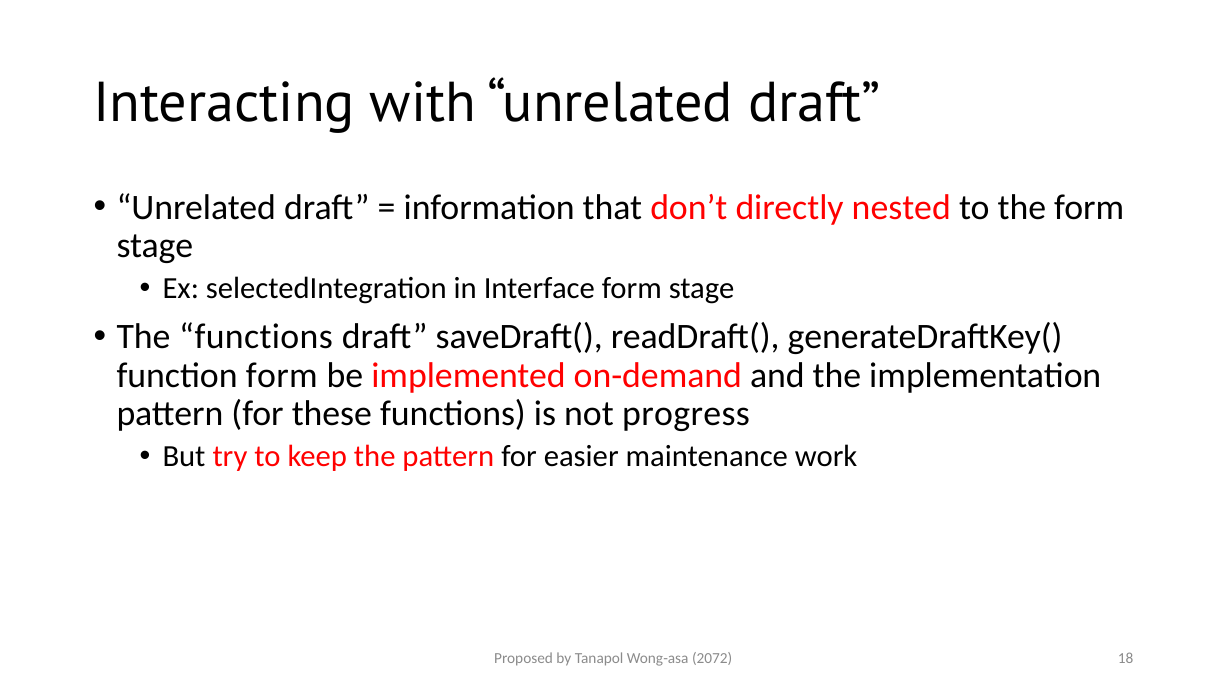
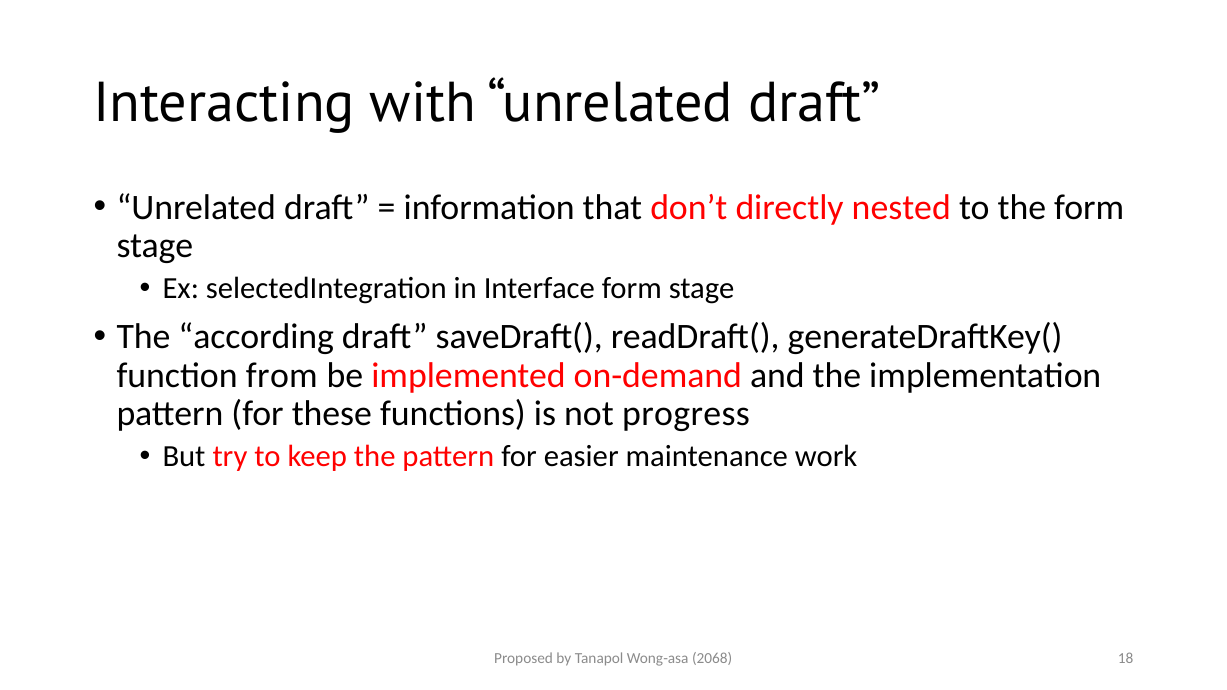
The functions: functions -> according
function form: form -> from
2072: 2072 -> 2068
